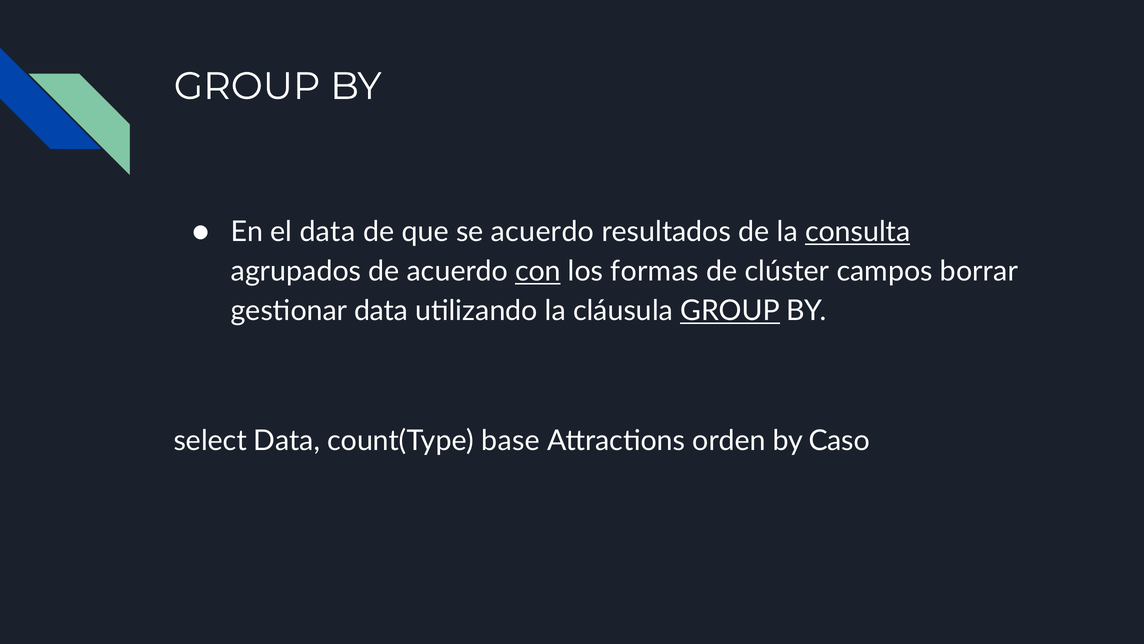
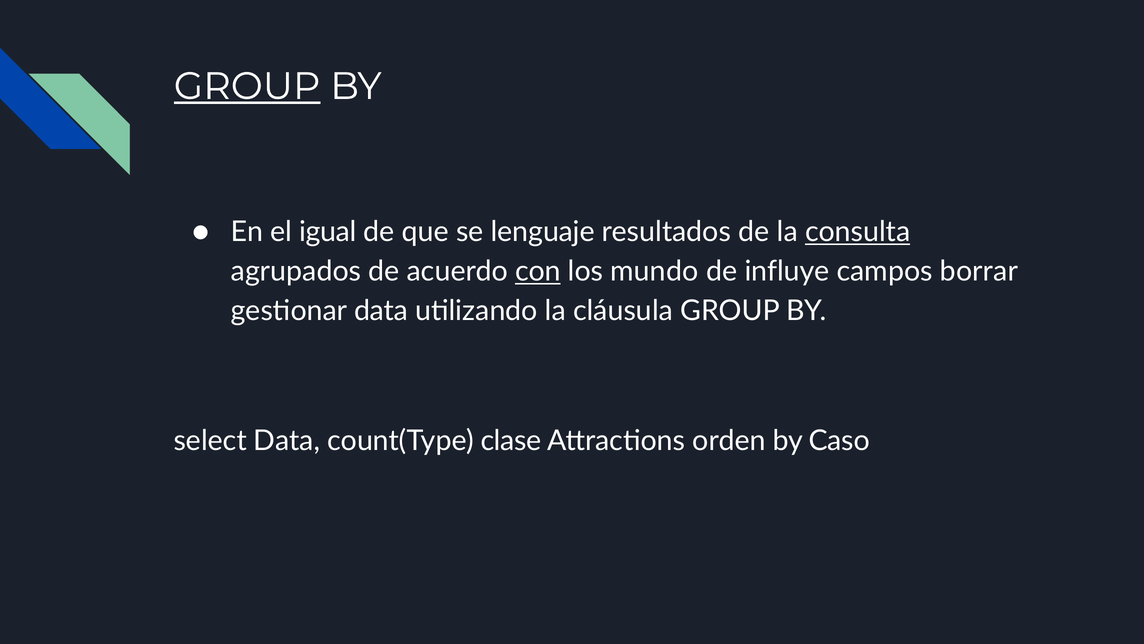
GROUP at (247, 86) underline: none -> present
el data: data -> igual
se acuerdo: acuerdo -> lenguaje
formas: formas -> mundo
clúster: clúster -> influye
GROUP at (730, 311) underline: present -> none
base: base -> clase
